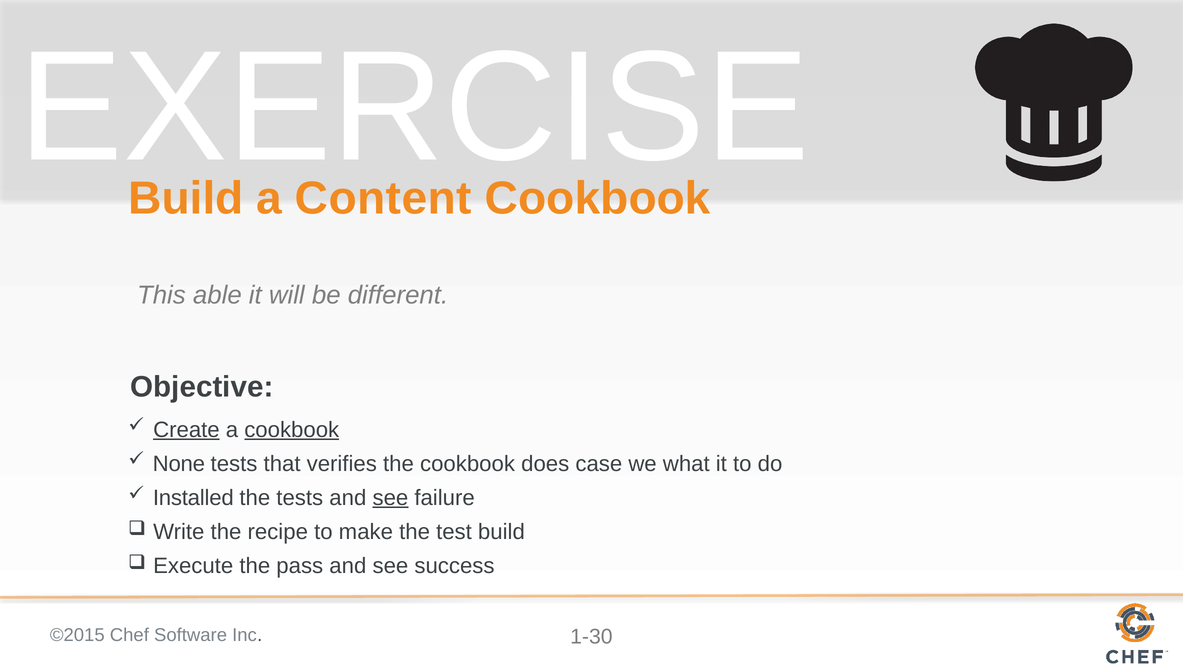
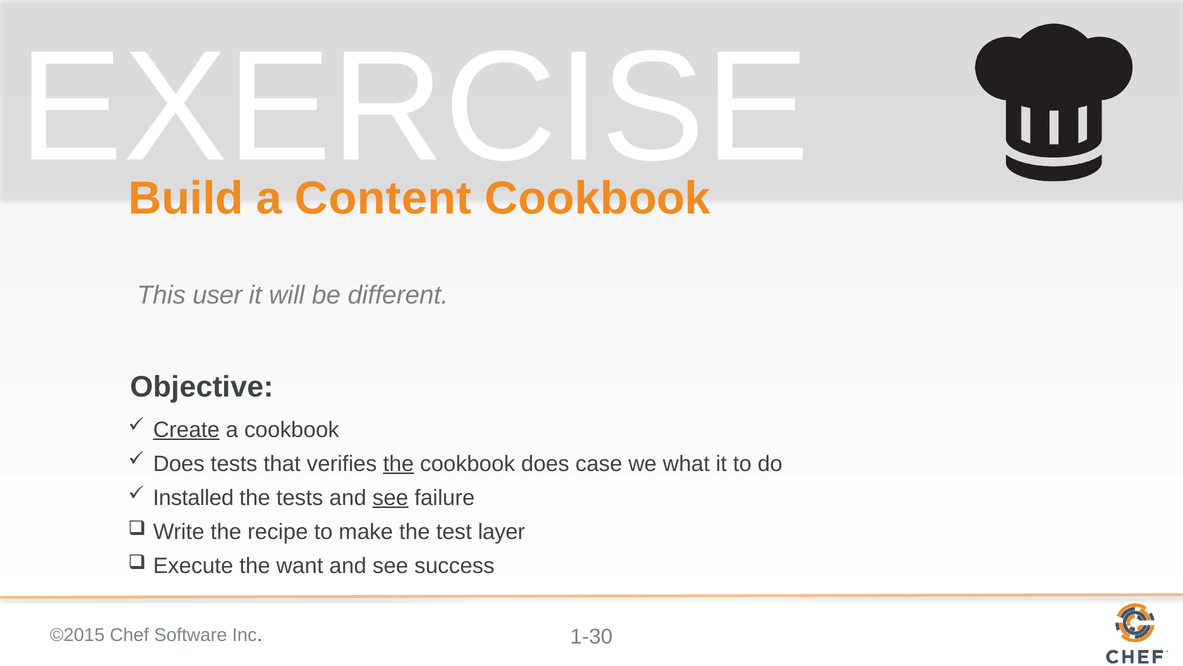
able: able -> user
cookbook at (292, 429) underline: present -> none
None at (179, 463): None -> Does
the at (398, 463) underline: none -> present
test build: build -> layer
pass: pass -> want
